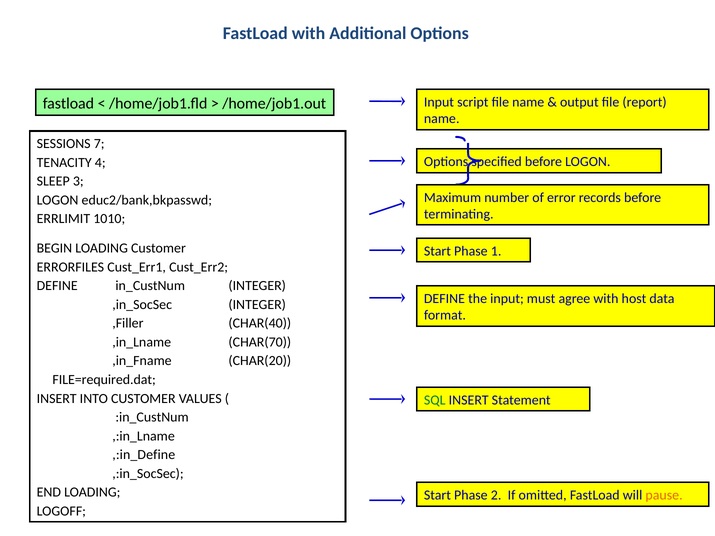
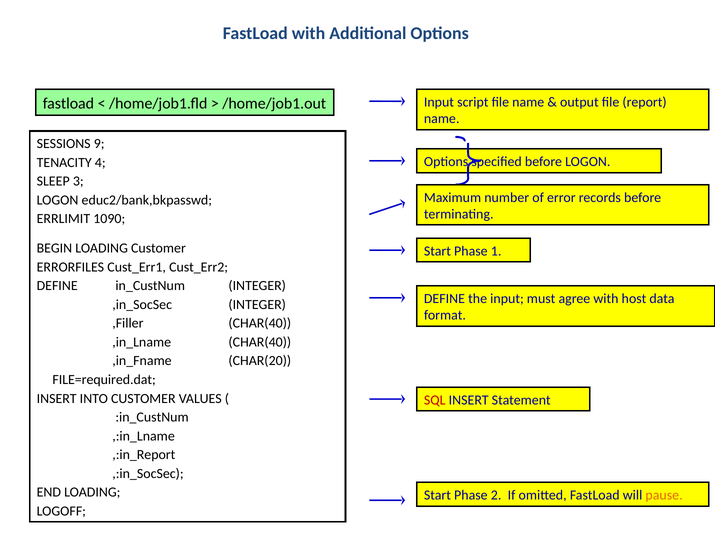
7: 7 -> 9
1010: 1010 -> 1090
,in_Lname CHAR(70: CHAR(70 -> CHAR(40
SQL colour: green -> red
,:in_Define: ,:in_Define -> ,:in_Report
